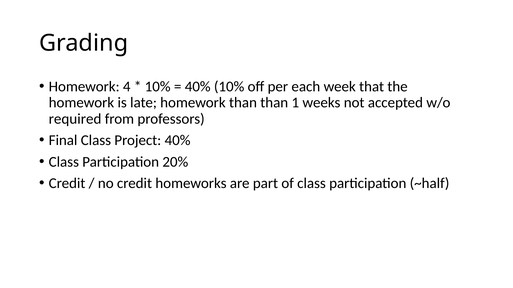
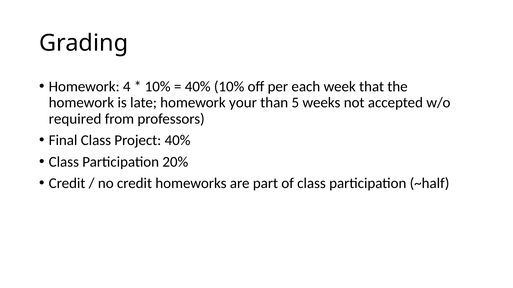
homework than: than -> your
1: 1 -> 5
